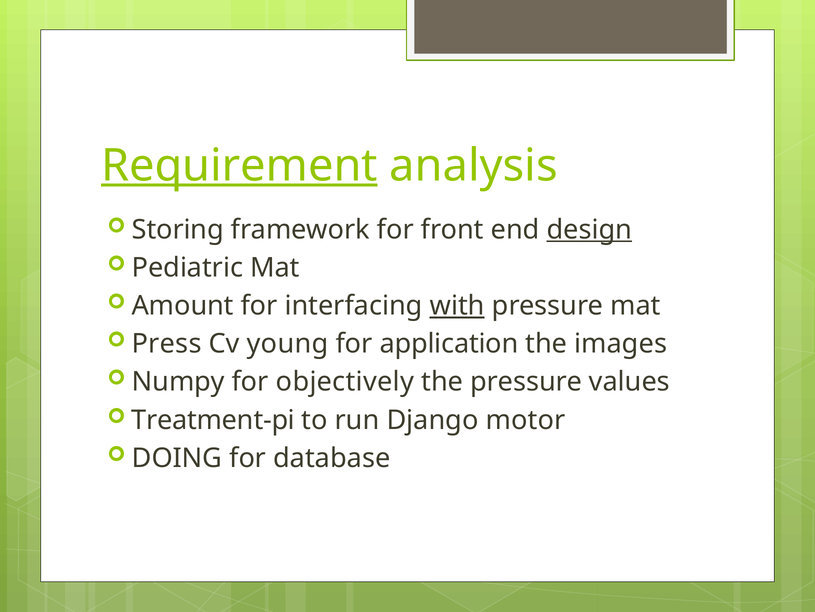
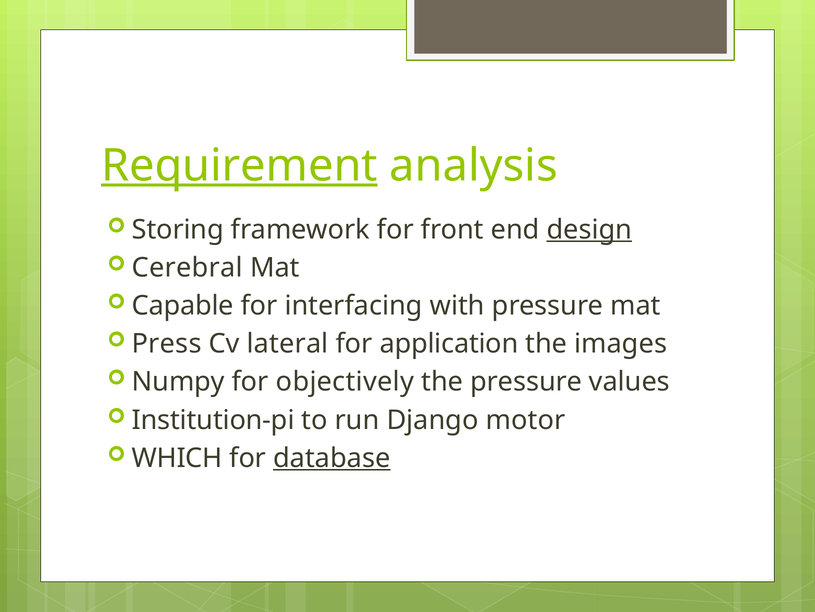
Pediatric: Pediatric -> Cerebral
Amount: Amount -> Capable
with underline: present -> none
young: young -> lateral
Treatment-pi: Treatment-pi -> Institution-pi
DOING: DOING -> WHICH
database underline: none -> present
